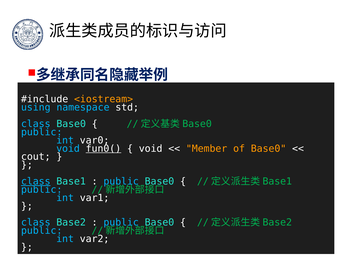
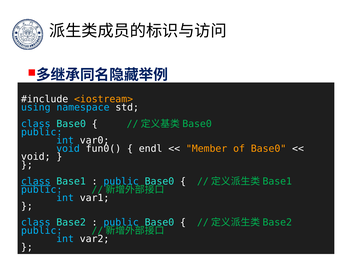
fun0( underline: present -> none
void at (151, 149): void -> endl
cout at (36, 157): cout -> void
